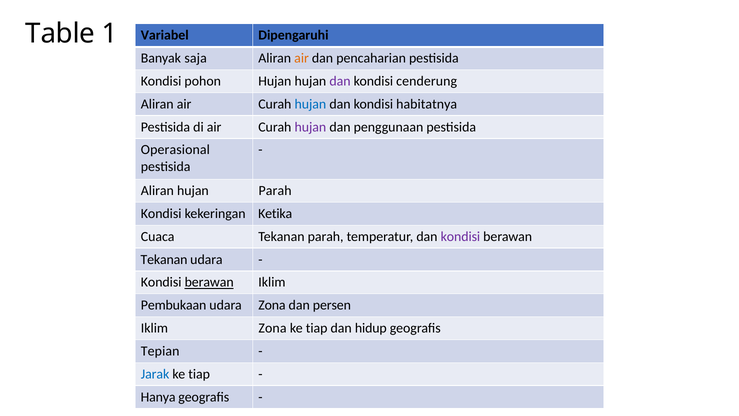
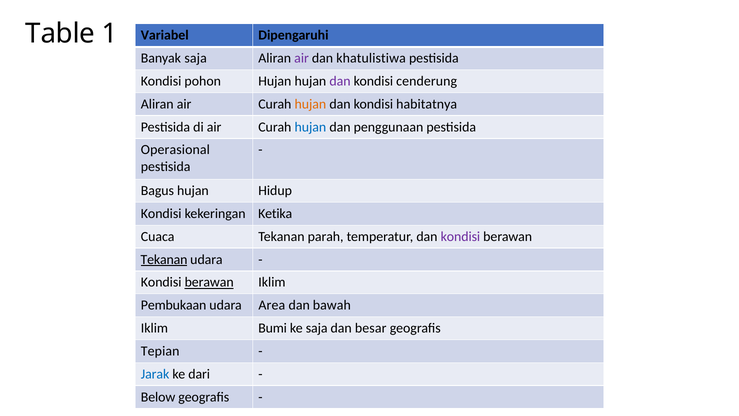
air at (302, 58) colour: orange -> purple
pencaharian: pencaharian -> khatulistiwa
hujan at (310, 104) colour: blue -> orange
hujan at (310, 127) colour: purple -> blue
Aliran at (157, 191): Aliran -> Bagus
hujan Parah: Parah -> Hidup
Tekanan at (164, 259) underline: none -> present
udara Zona: Zona -> Area
persen: persen -> bawah
Iklim Zona: Zona -> Bumi
tiap at (317, 328): tiap -> saja
hidup: hidup -> besar
tiap at (199, 374): tiap -> dari
Hanya: Hanya -> Below
